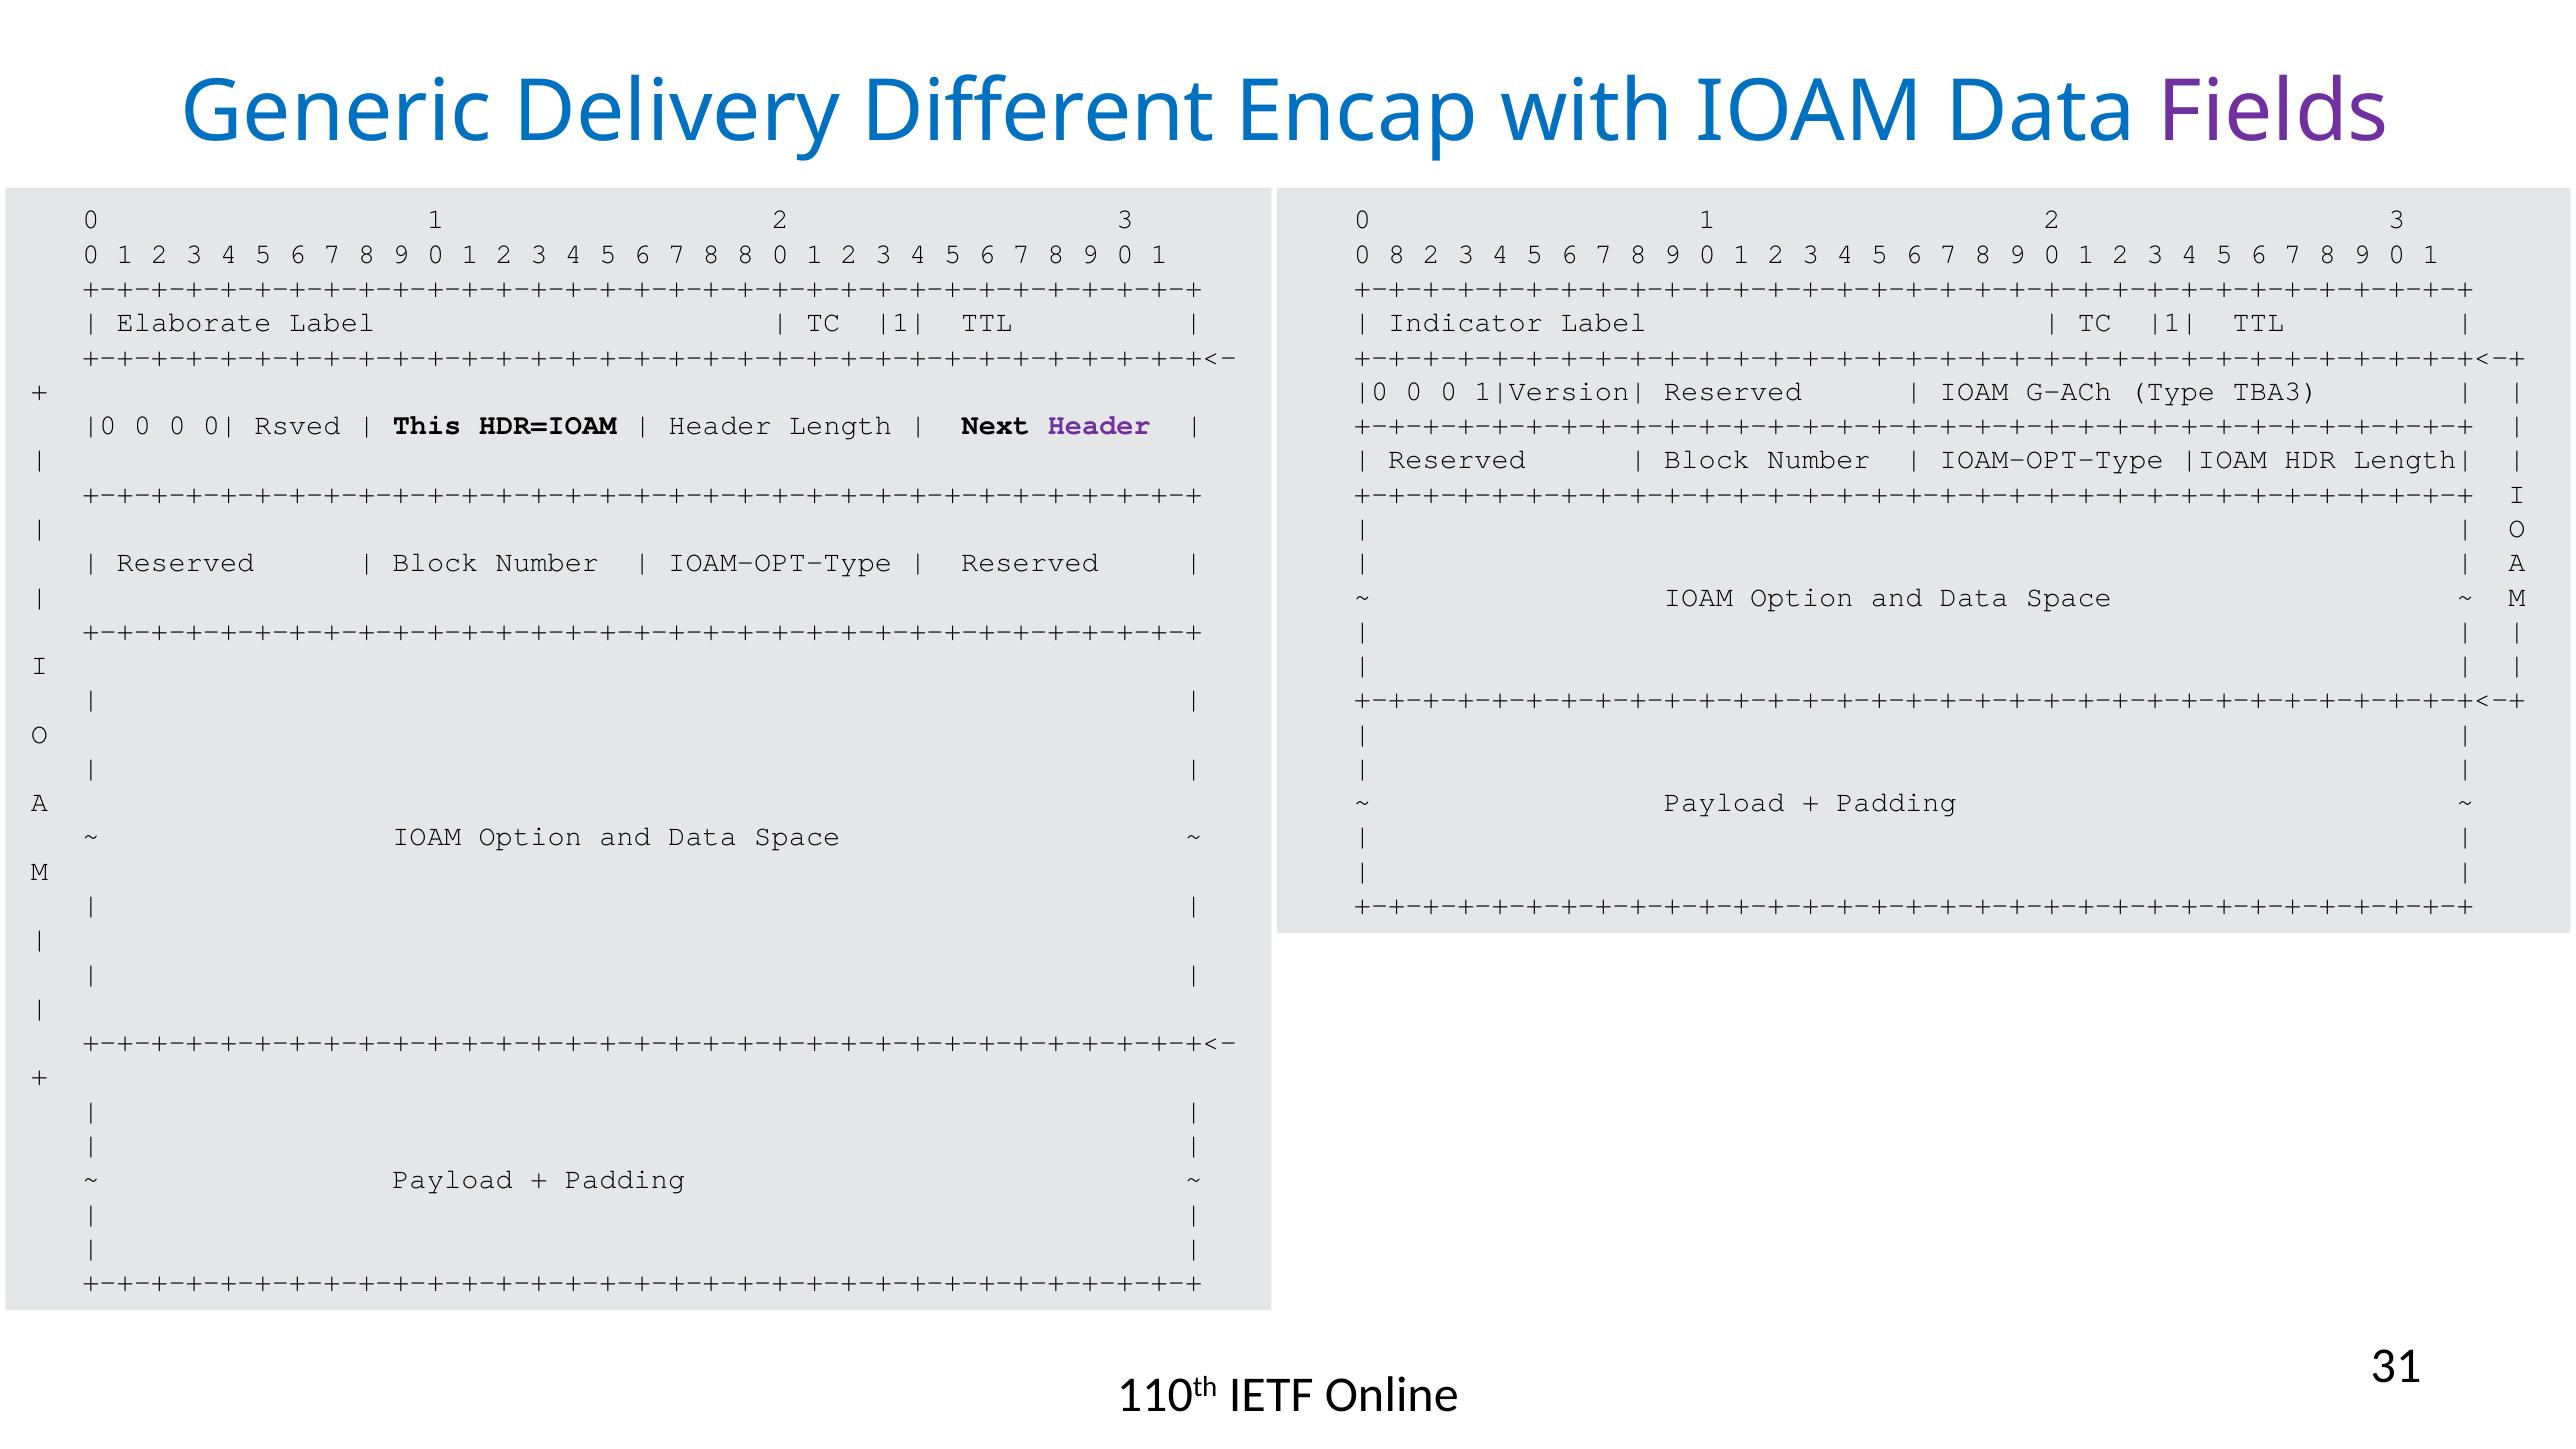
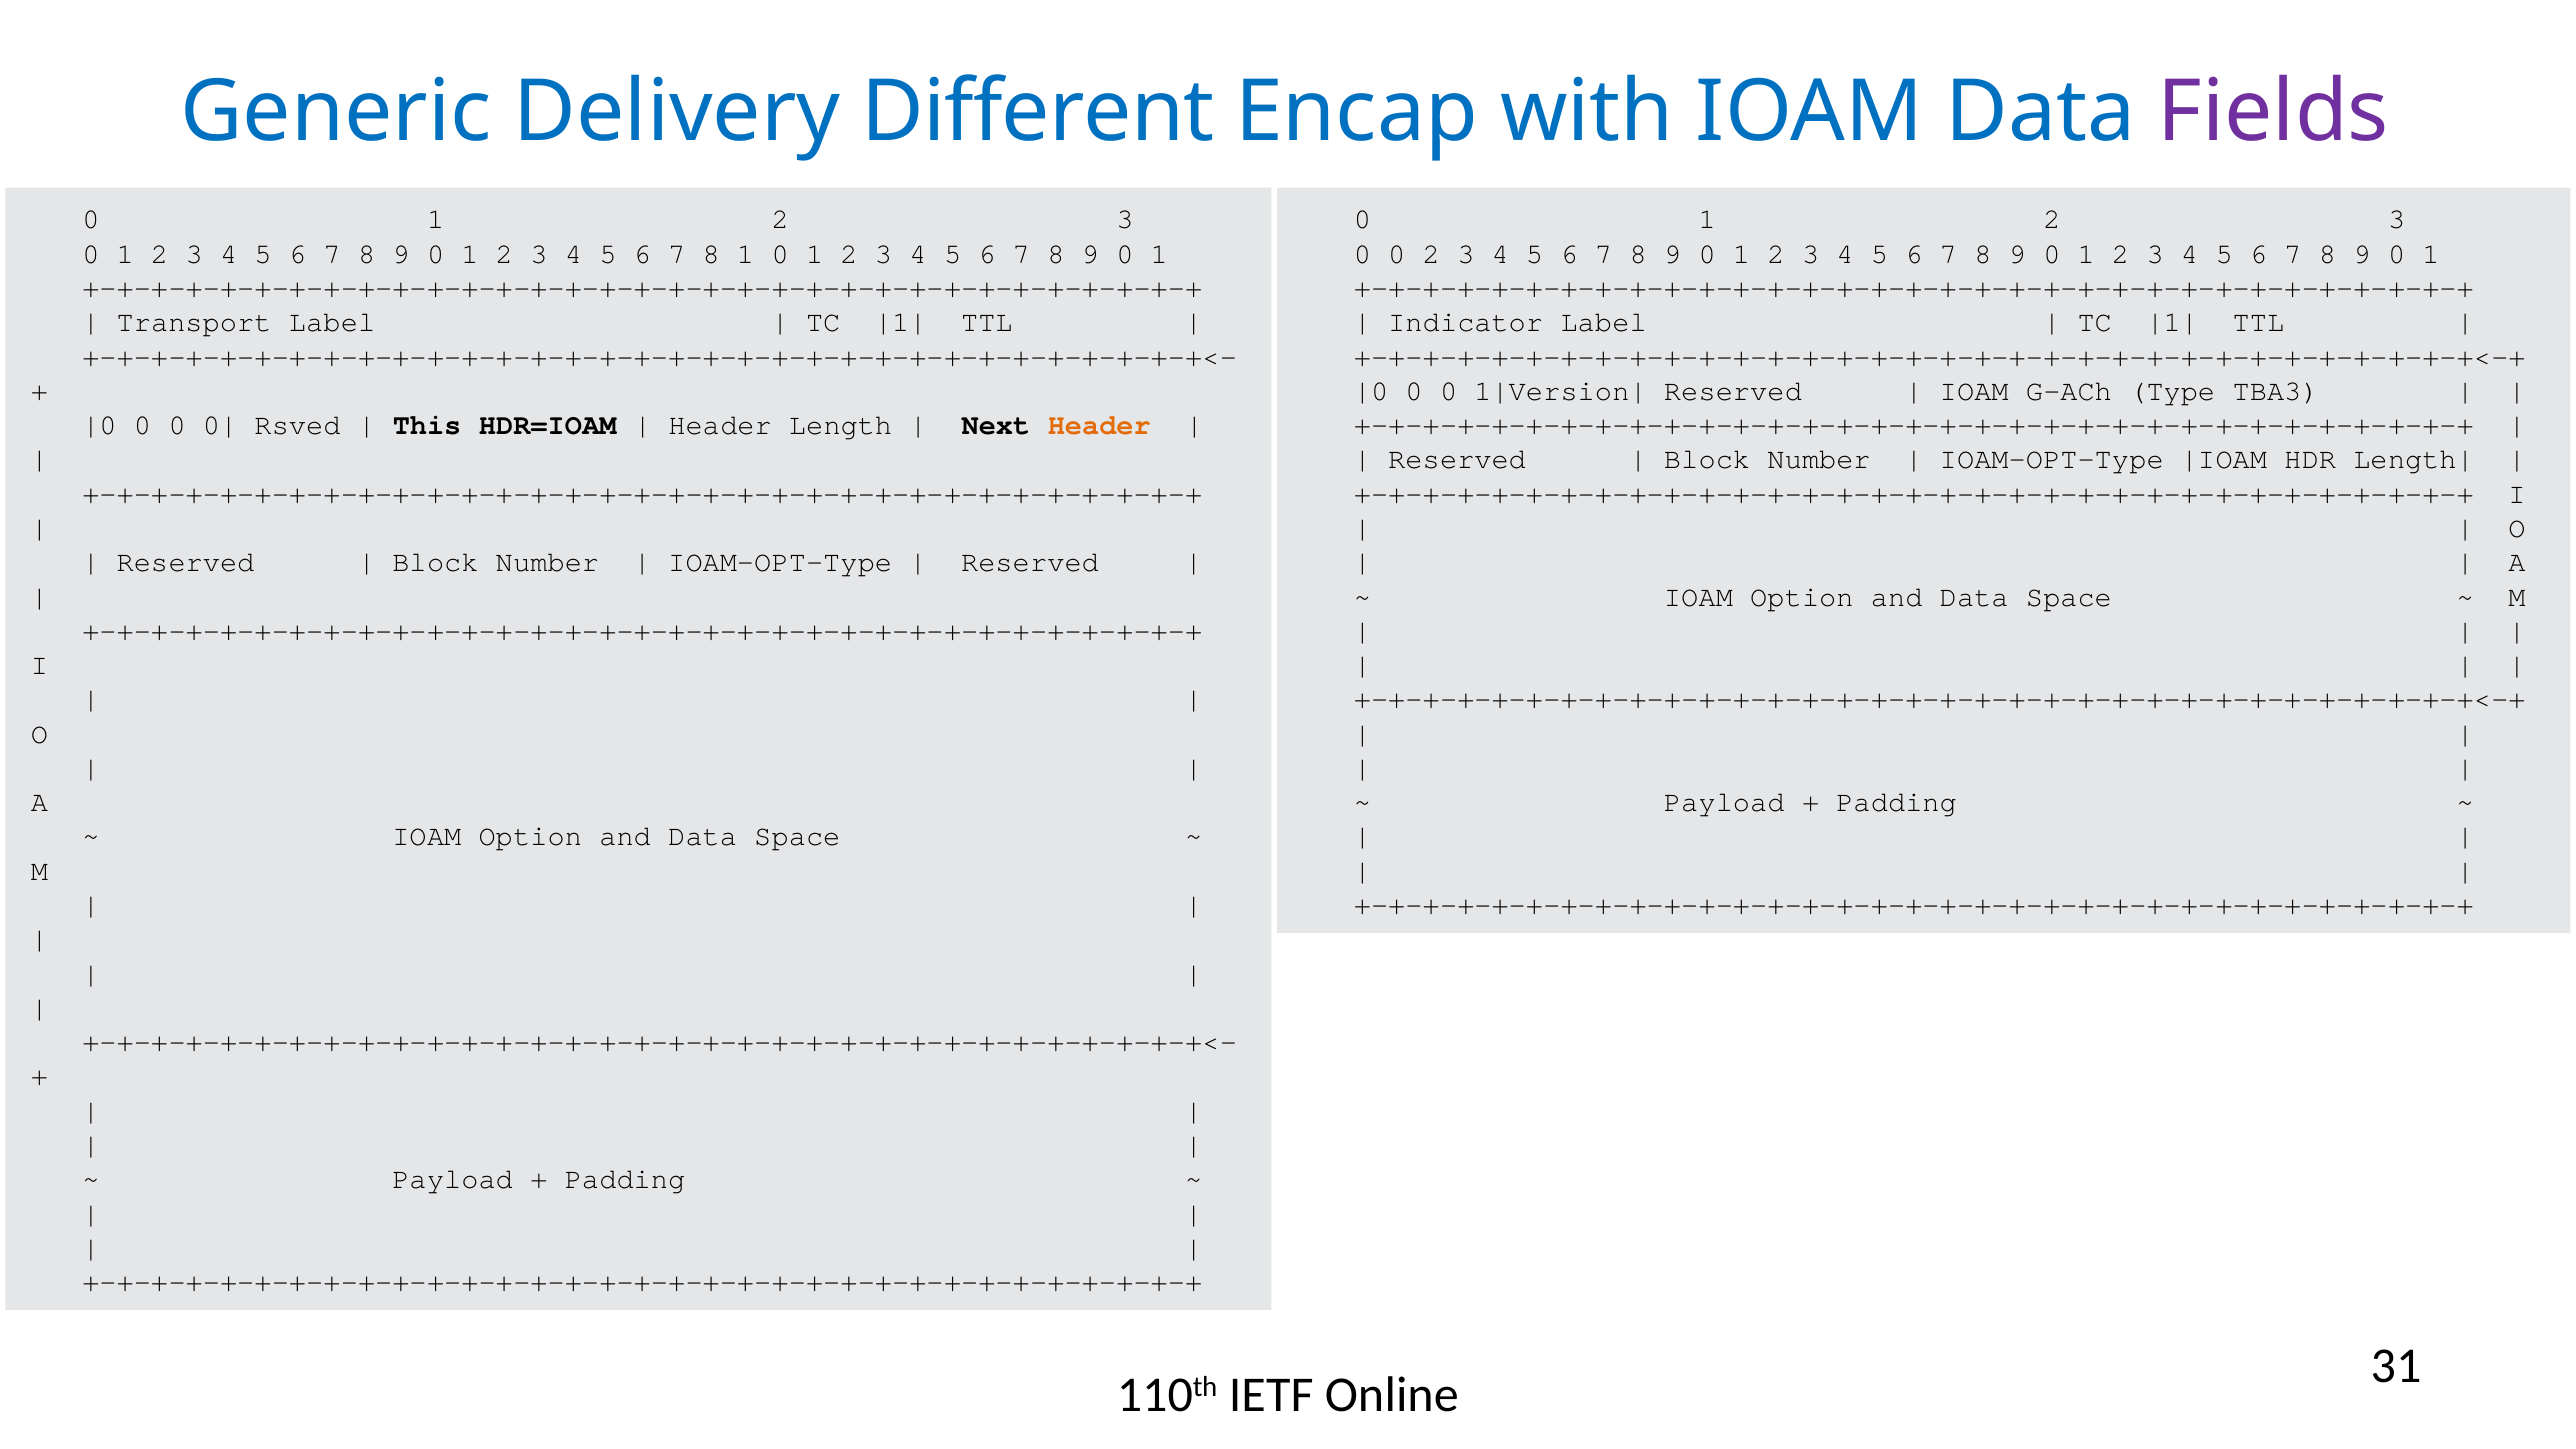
8 8: 8 -> 1
8 at (1397, 254): 8 -> 0
Elaborate: Elaborate -> Transport
Header at (1099, 425) colour: purple -> orange
